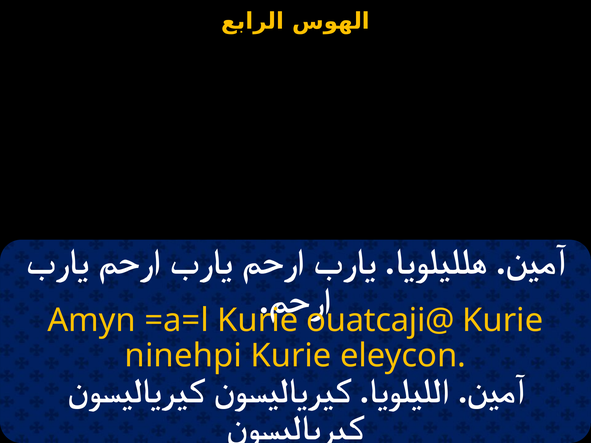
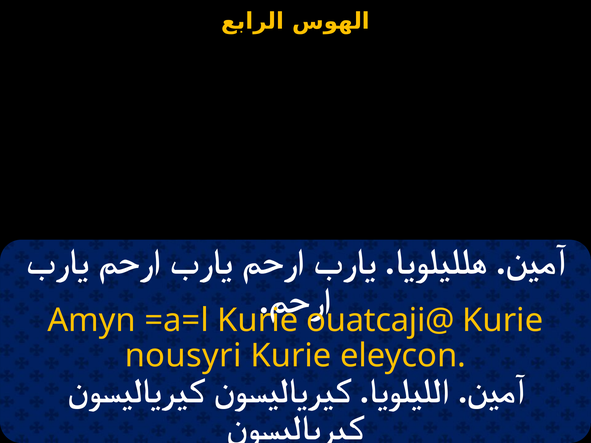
ninehpi: ninehpi -> nousyri
